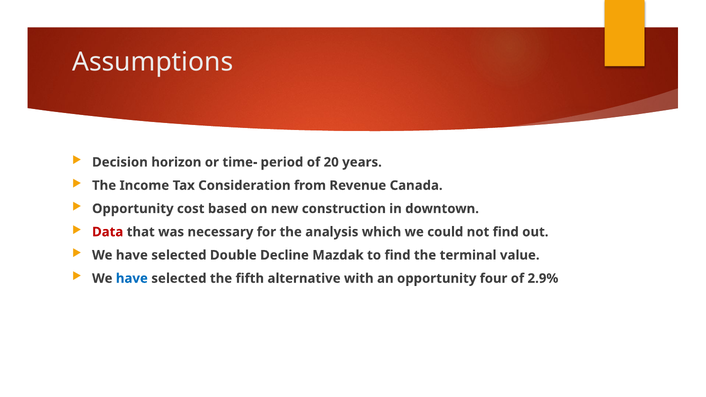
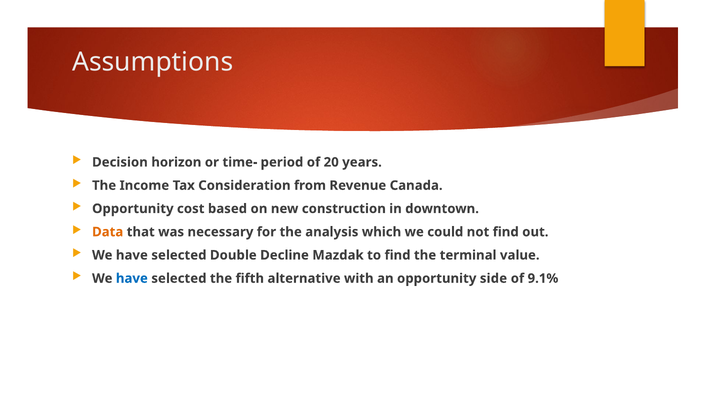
Data colour: red -> orange
four: four -> side
2.9%: 2.9% -> 9.1%
